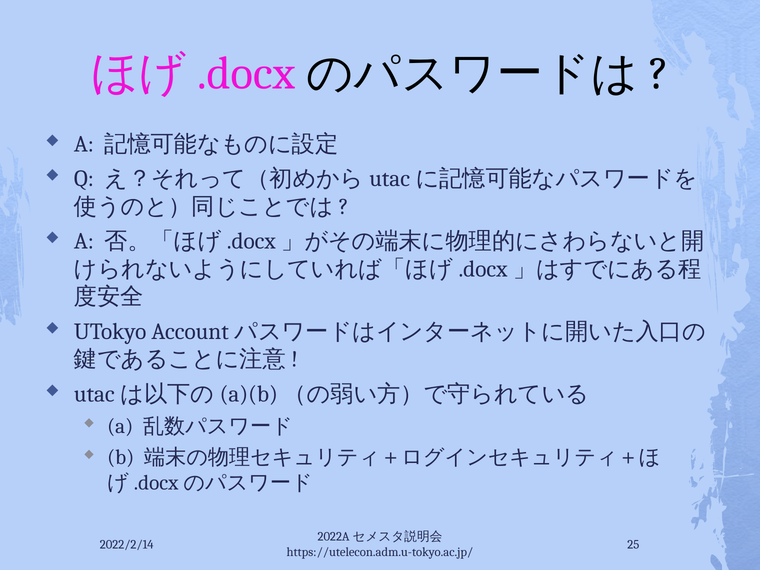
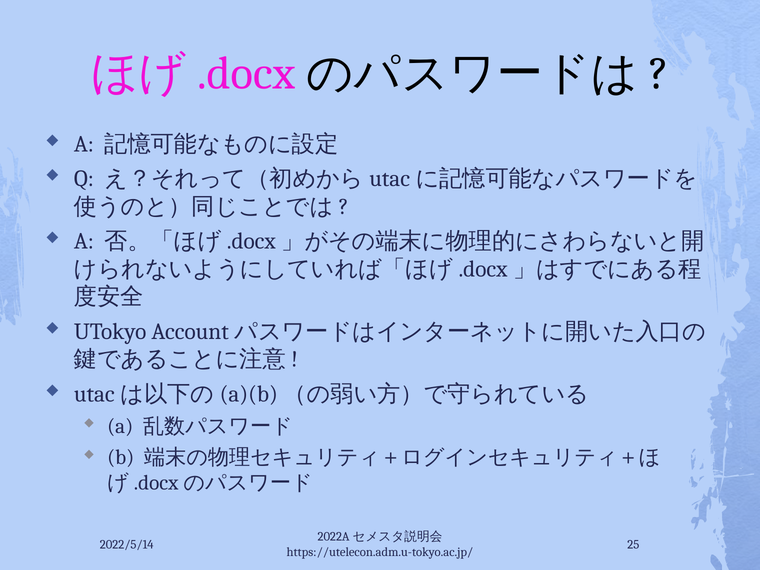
2022/2/14: 2022/2/14 -> 2022/5/14
